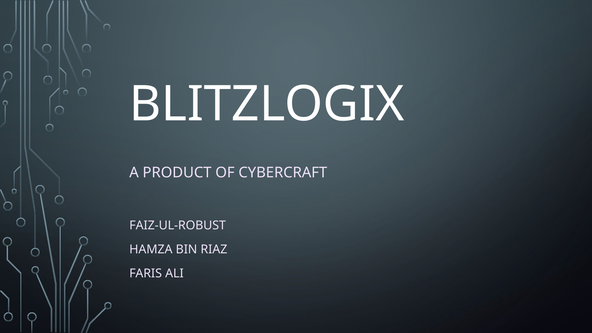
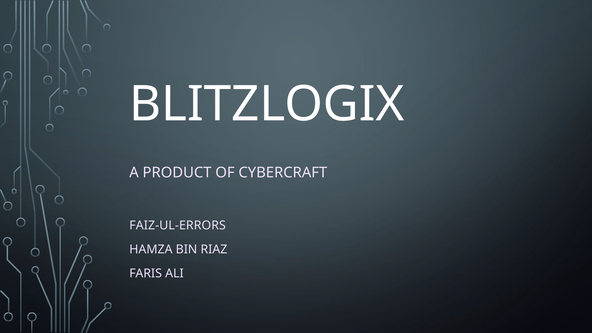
FAIZ-UL-ROBUST: FAIZ-UL-ROBUST -> FAIZ-UL-ERRORS
